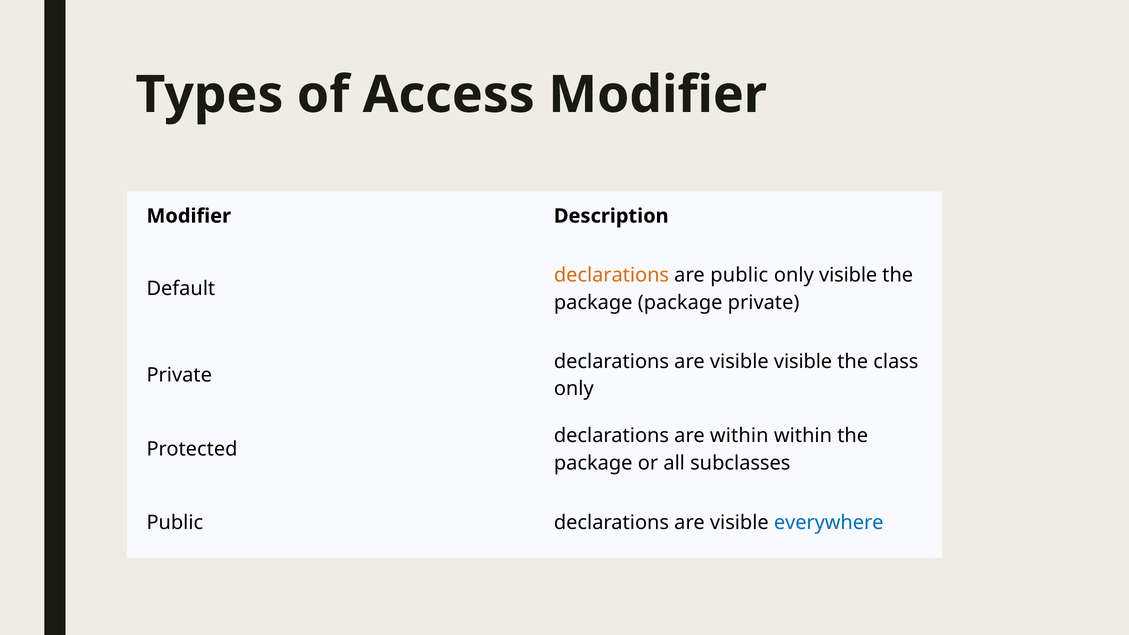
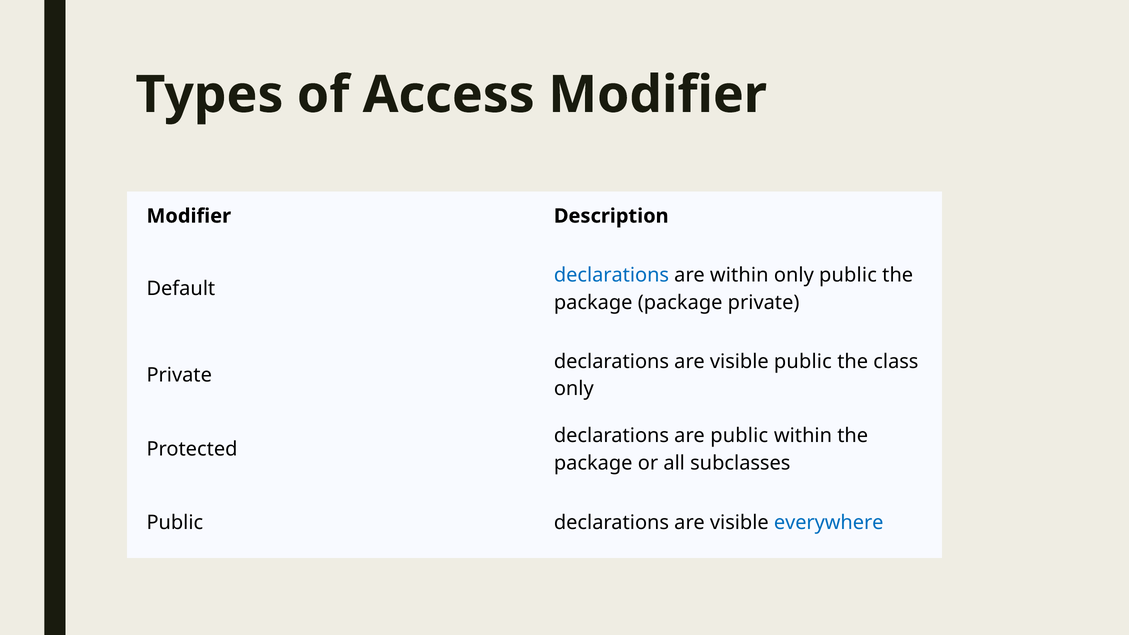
declarations at (611, 275) colour: orange -> blue
are public: public -> within
only visible: visible -> public
visible visible: visible -> public
are within: within -> public
